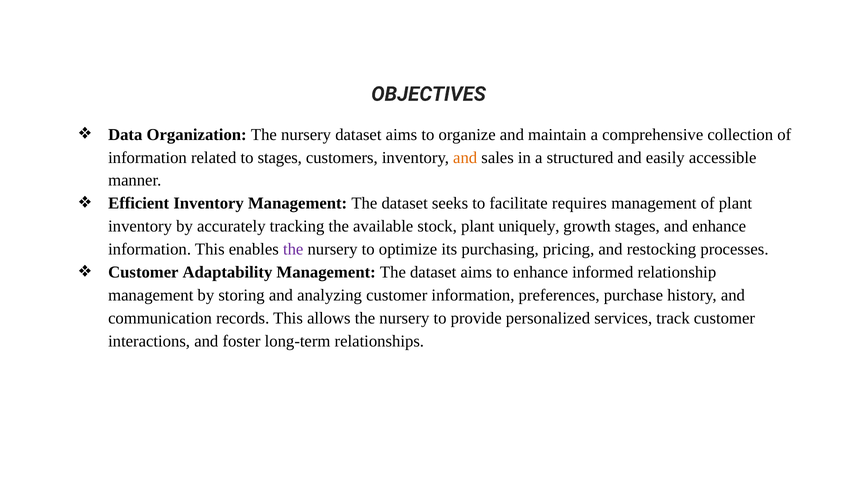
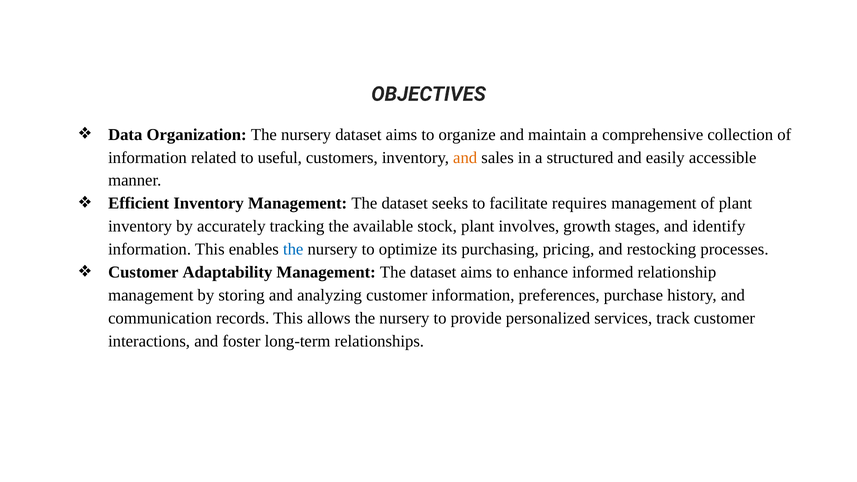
to stages: stages -> useful
uniquely: uniquely -> involves
and enhance: enhance -> identify
the at (293, 249) colour: purple -> blue
